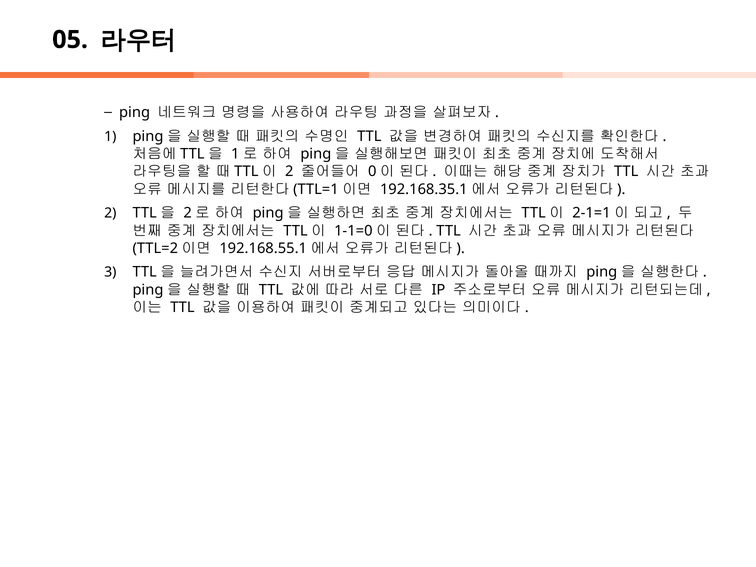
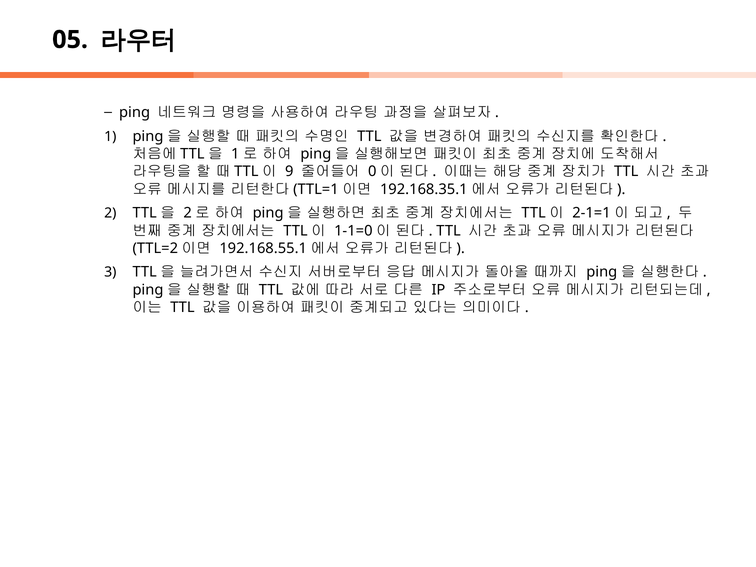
2 at (289, 172): 2 -> 9
